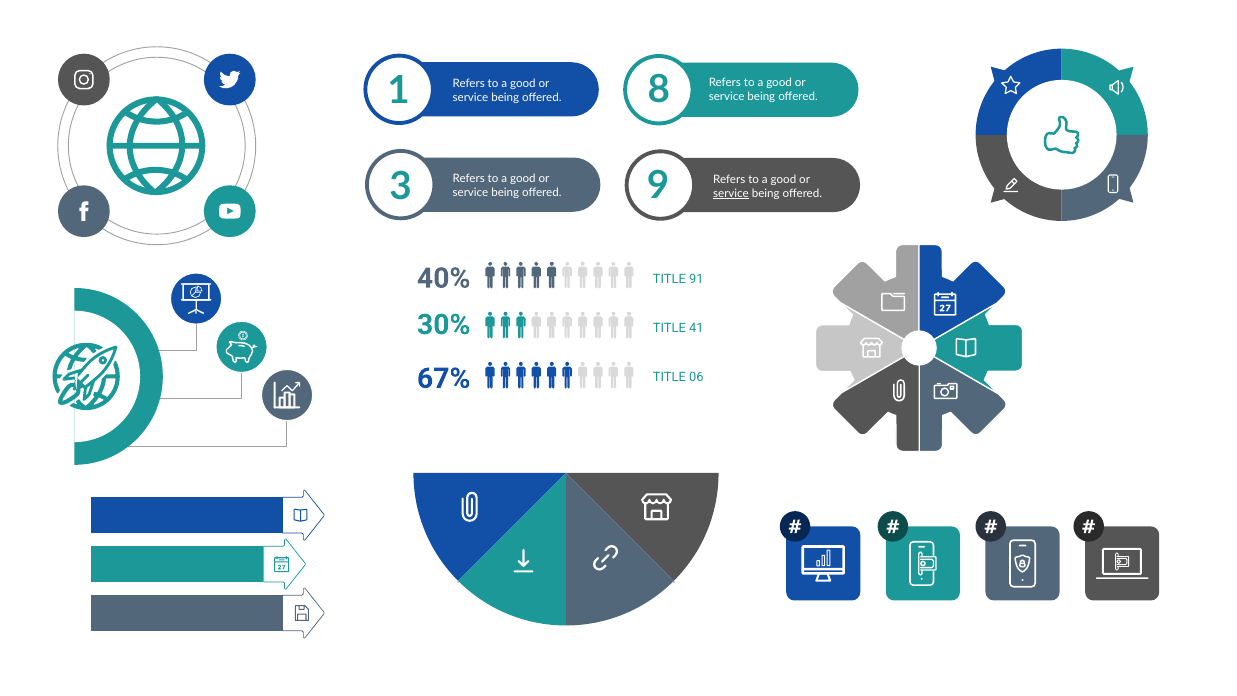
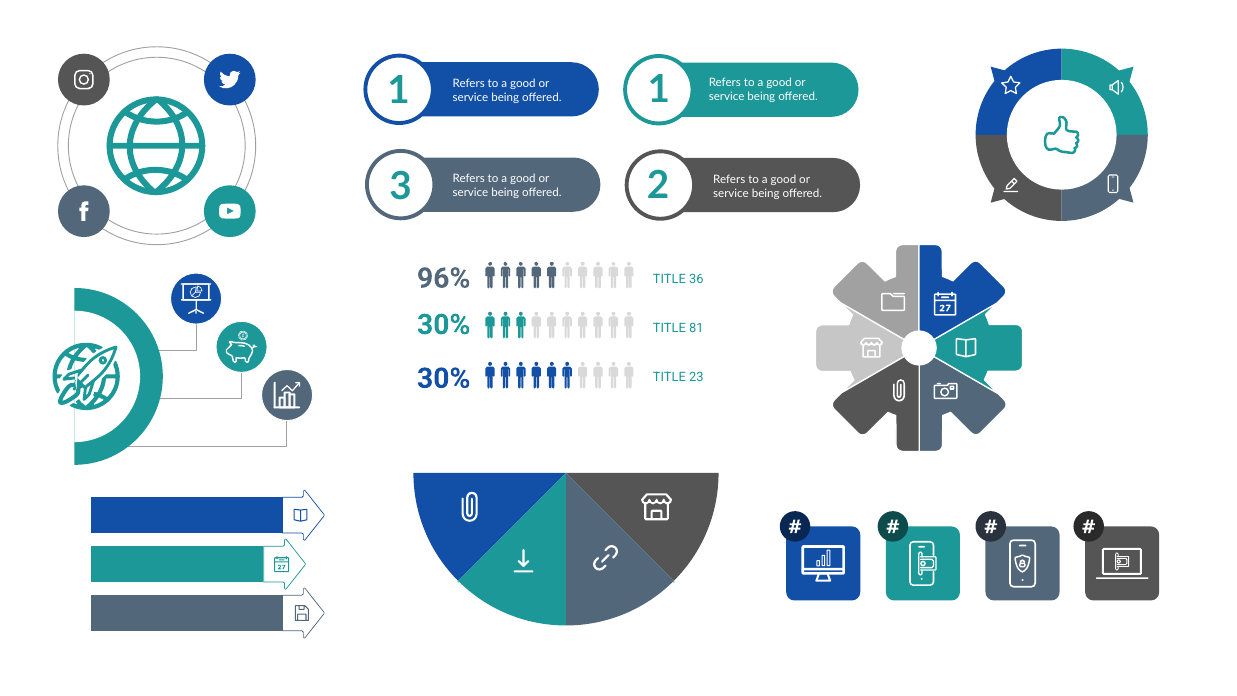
1 8: 8 -> 1
9: 9 -> 2
service at (731, 193) underline: present -> none
40%: 40% -> 96%
91: 91 -> 36
41: 41 -> 81
67% at (444, 378): 67% -> 30%
06: 06 -> 23
